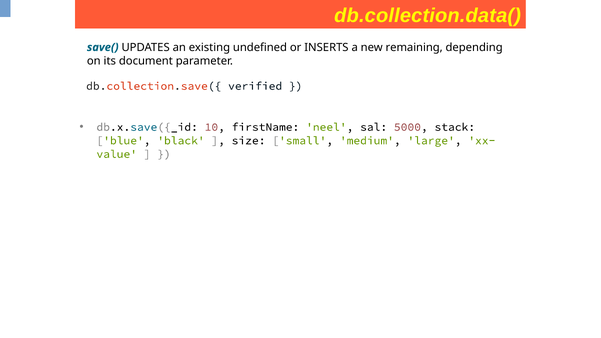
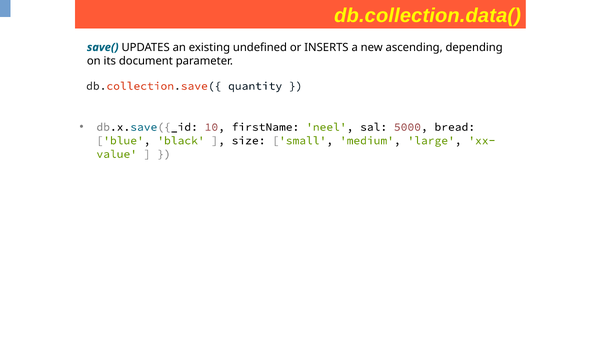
remaining: remaining -> ascending
verified: verified -> quantity
stack: stack -> bread
